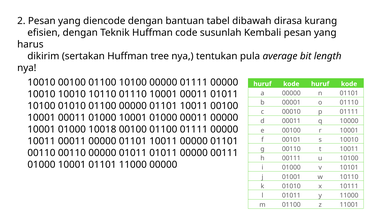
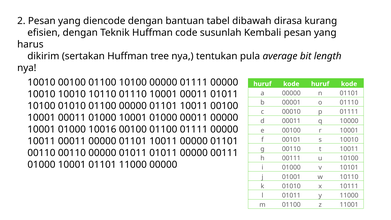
10018: 10018 -> 10016
